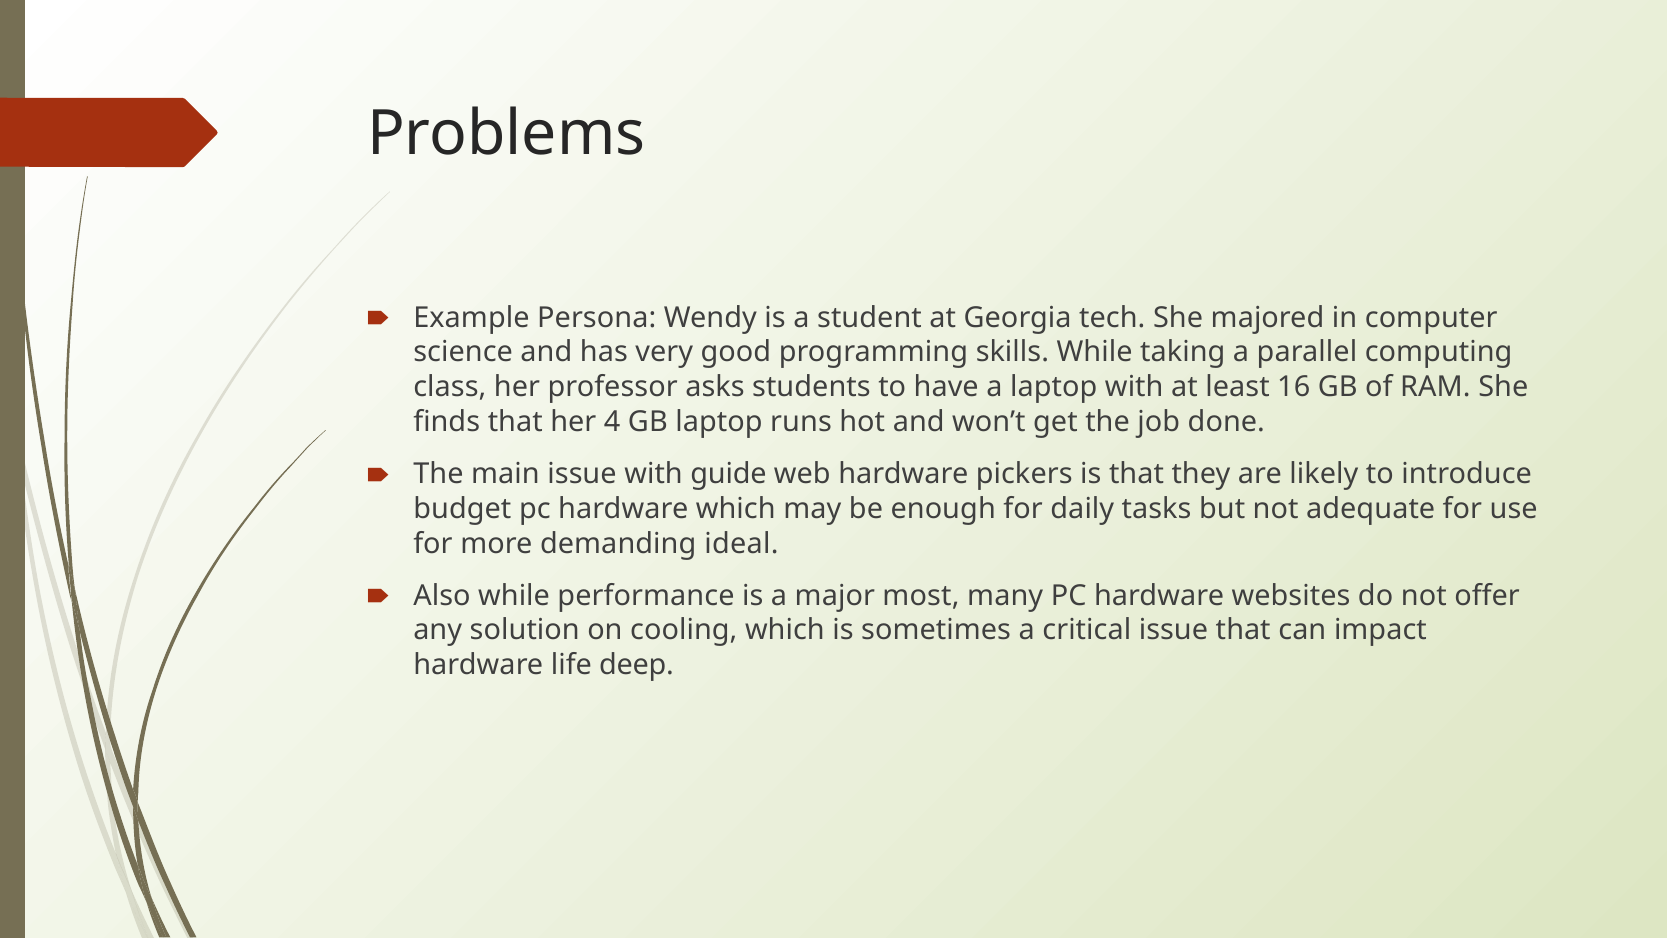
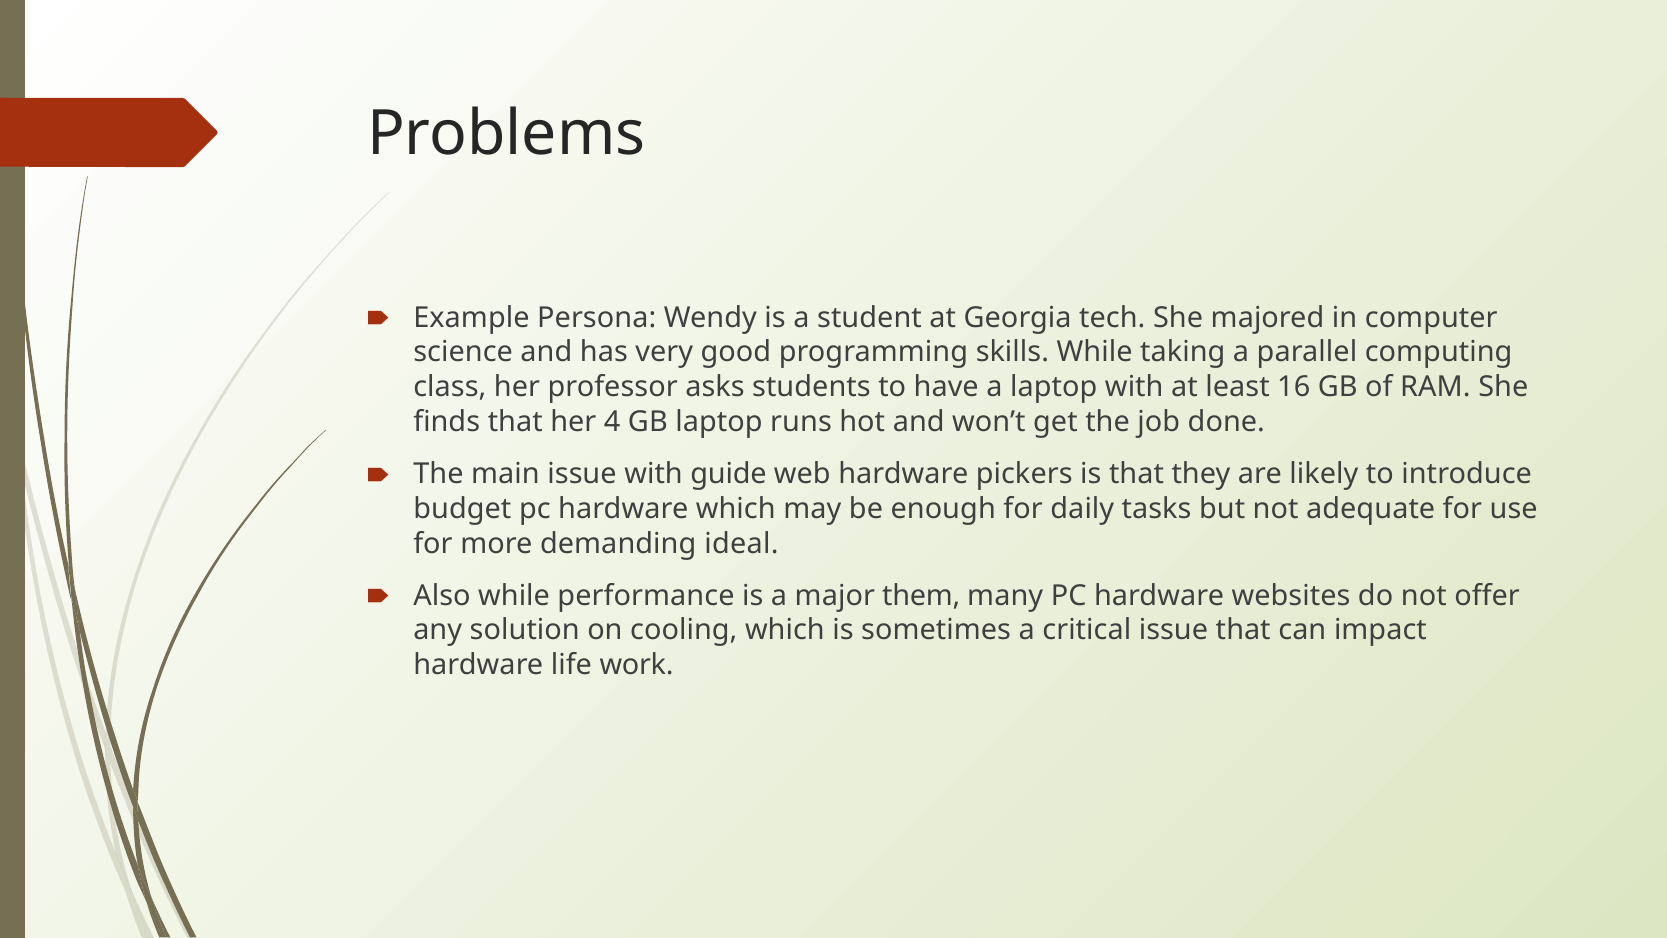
most: most -> them
deep: deep -> work
